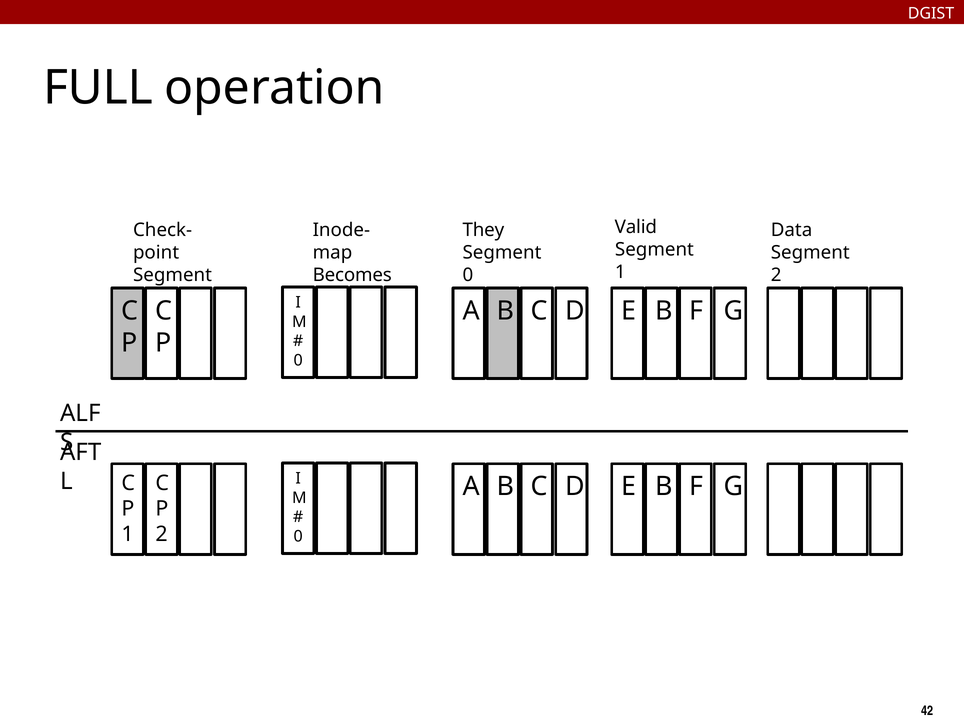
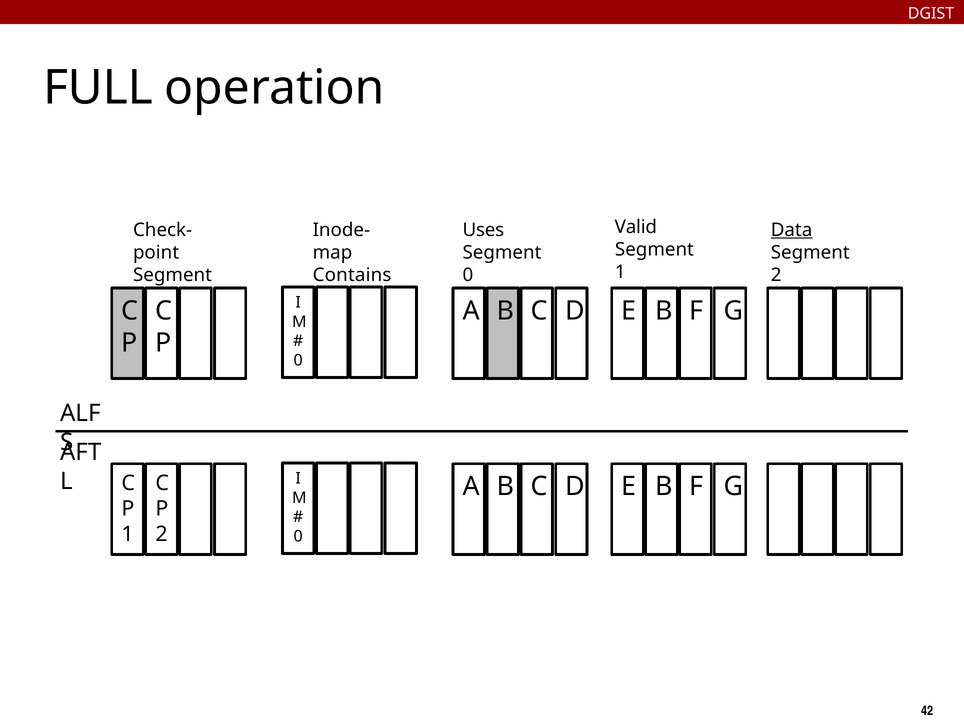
They: They -> Uses
Data underline: none -> present
Becomes: Becomes -> Contains
